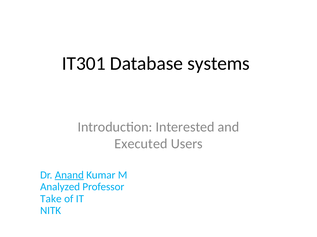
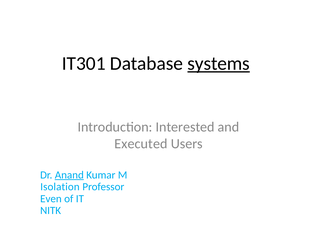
systems underline: none -> present
Analyzed: Analyzed -> Isolation
Take: Take -> Even
